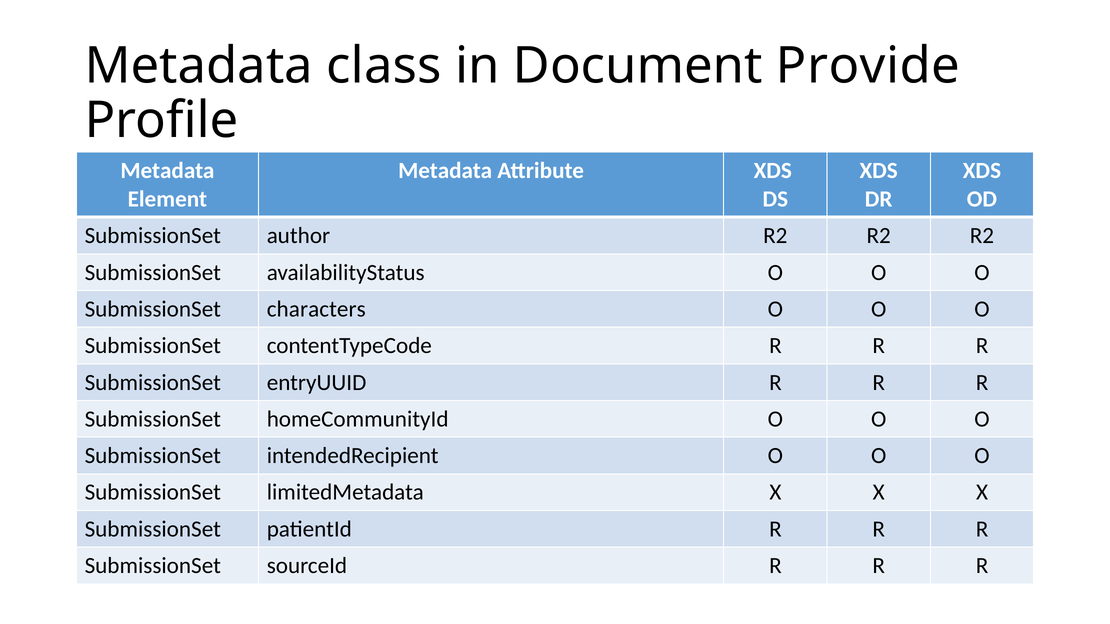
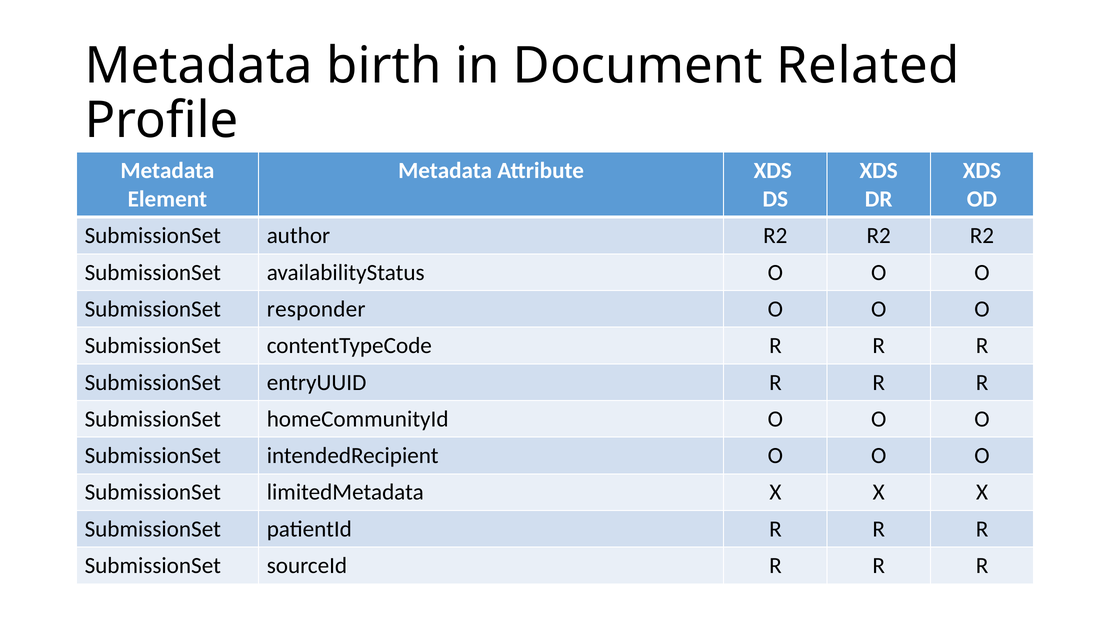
class: class -> birth
Provide: Provide -> Related
characters: characters -> responder
